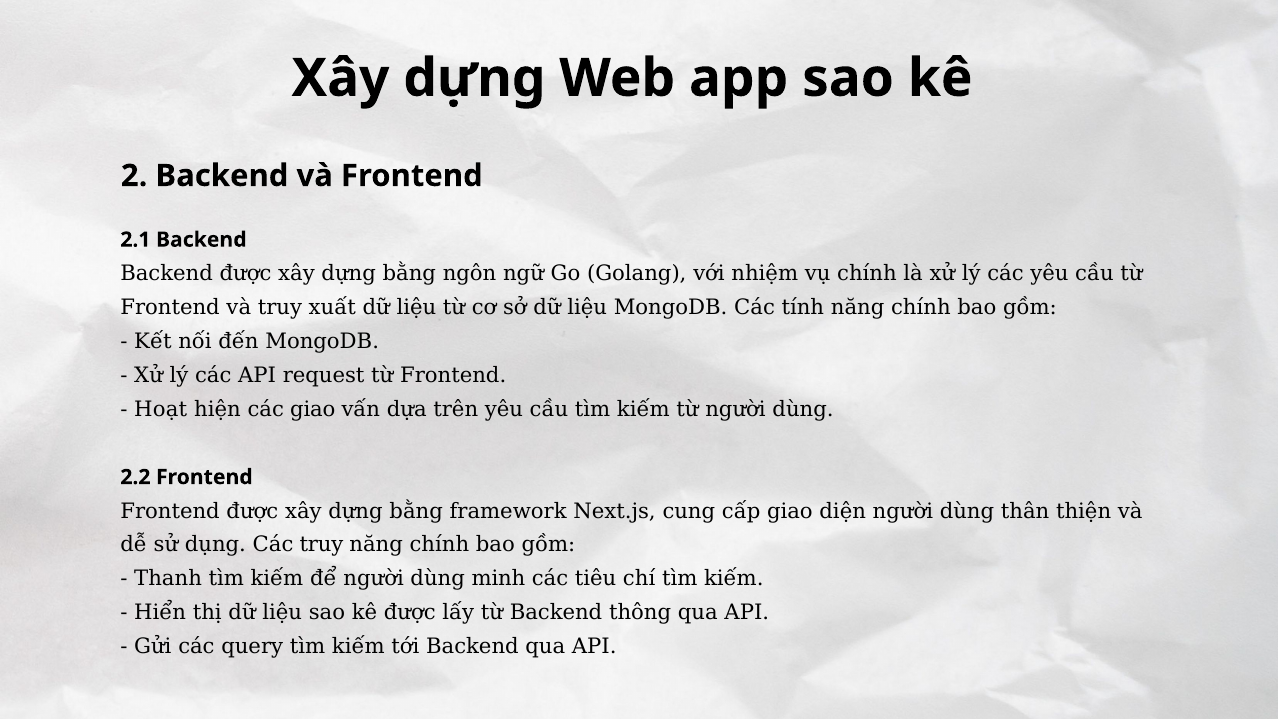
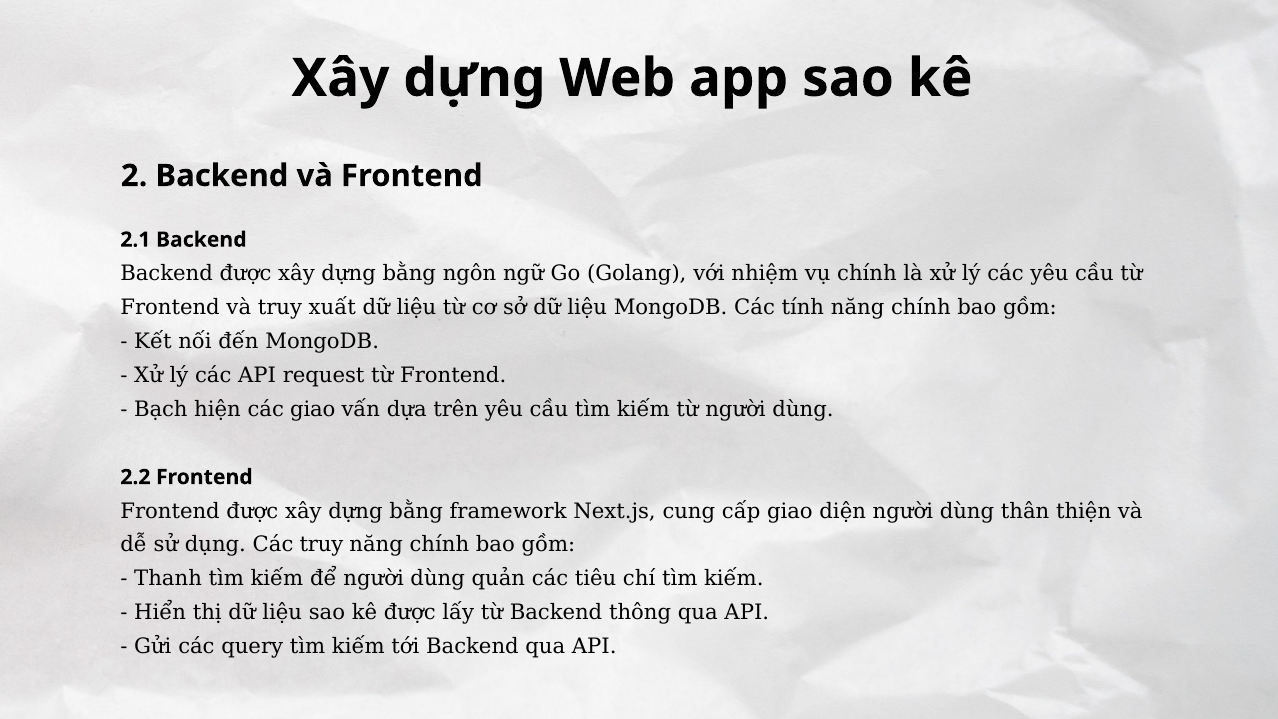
Hoạt: Hoạt -> Bạch
minh: minh -> quản
